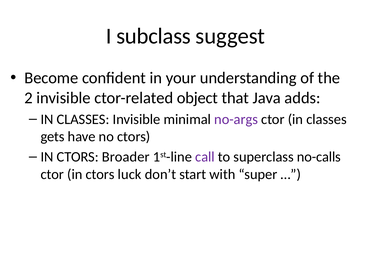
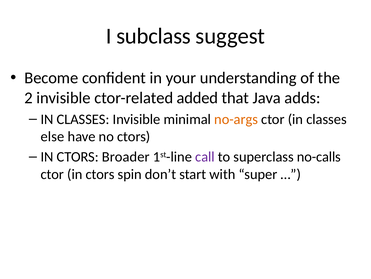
object: object -> added
no-args colour: purple -> orange
gets: gets -> else
luck: luck -> spin
